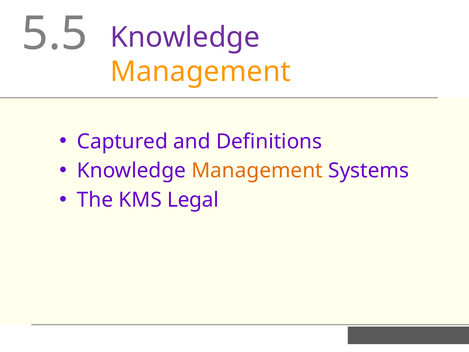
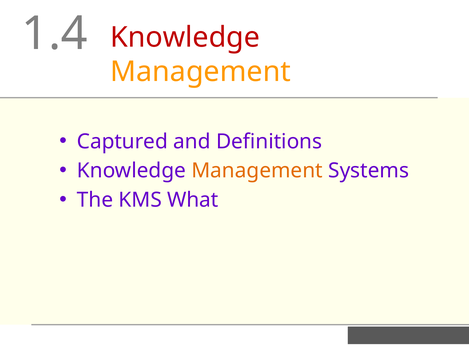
5.5: 5.5 -> 1.4
Knowledge at (185, 37) colour: purple -> red
Legal: Legal -> What
